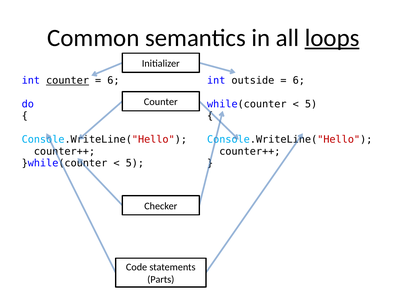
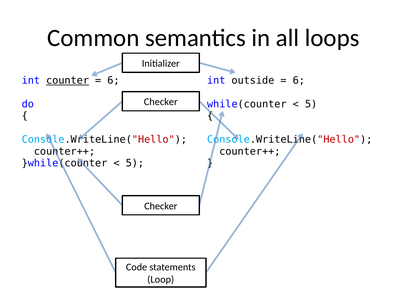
loops underline: present -> none
Counter at (161, 102): Counter -> Checker
Parts: Parts -> Loop
